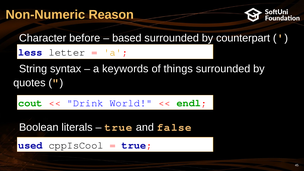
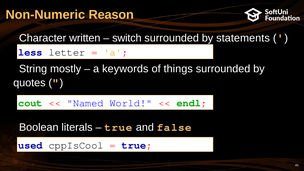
before: before -> written
based: based -> switch
counterpart: counterpart -> statements
syntax: syntax -> mostly
Drink: Drink -> Named
